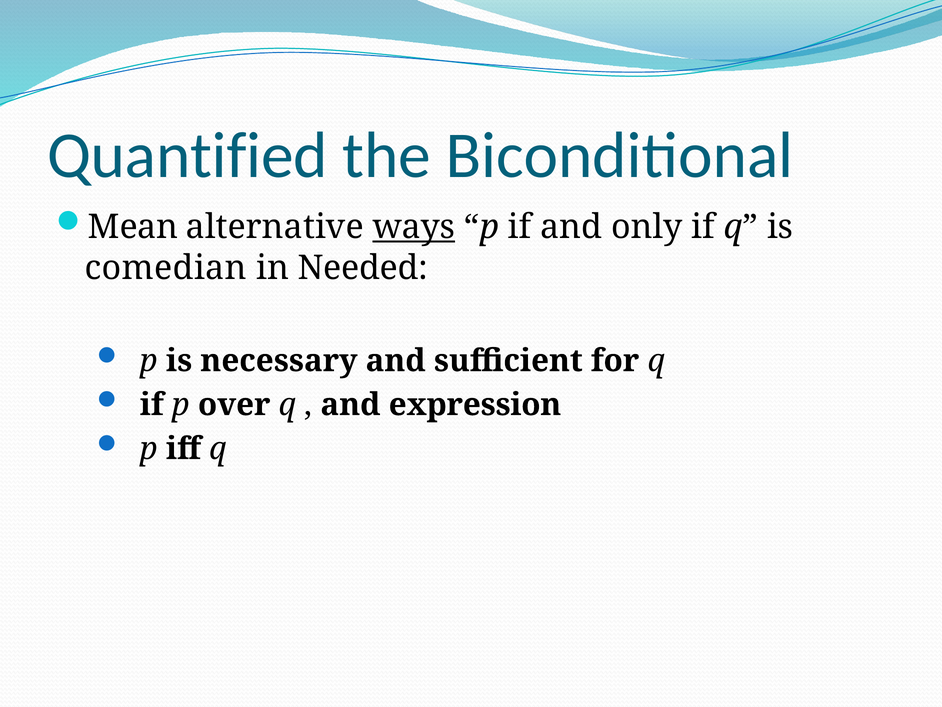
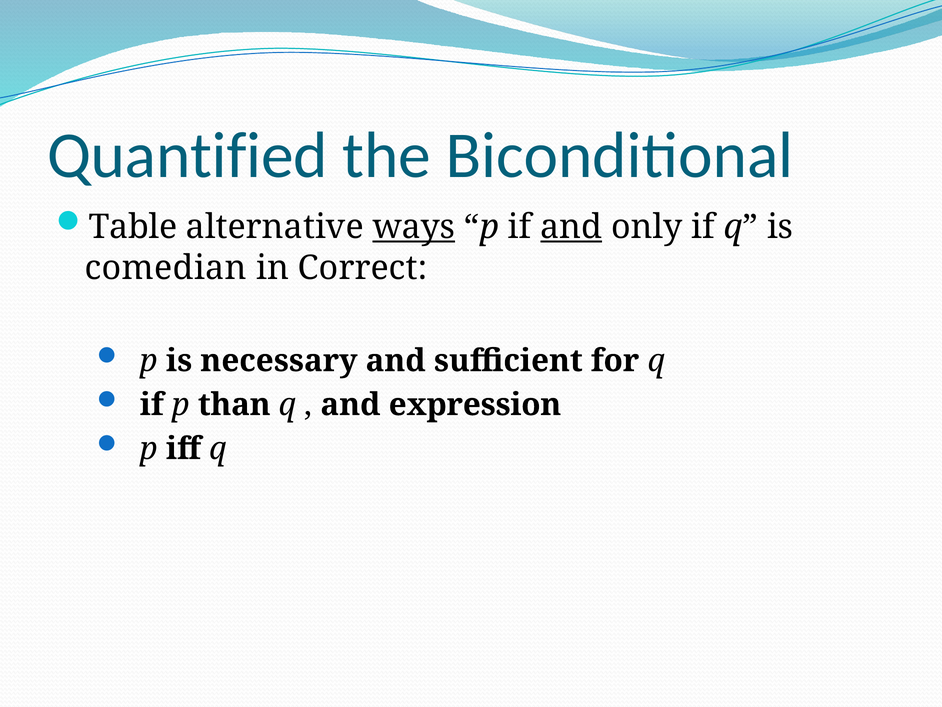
Mean: Mean -> Table
and at (571, 227) underline: none -> present
Needed: Needed -> Correct
over: over -> than
